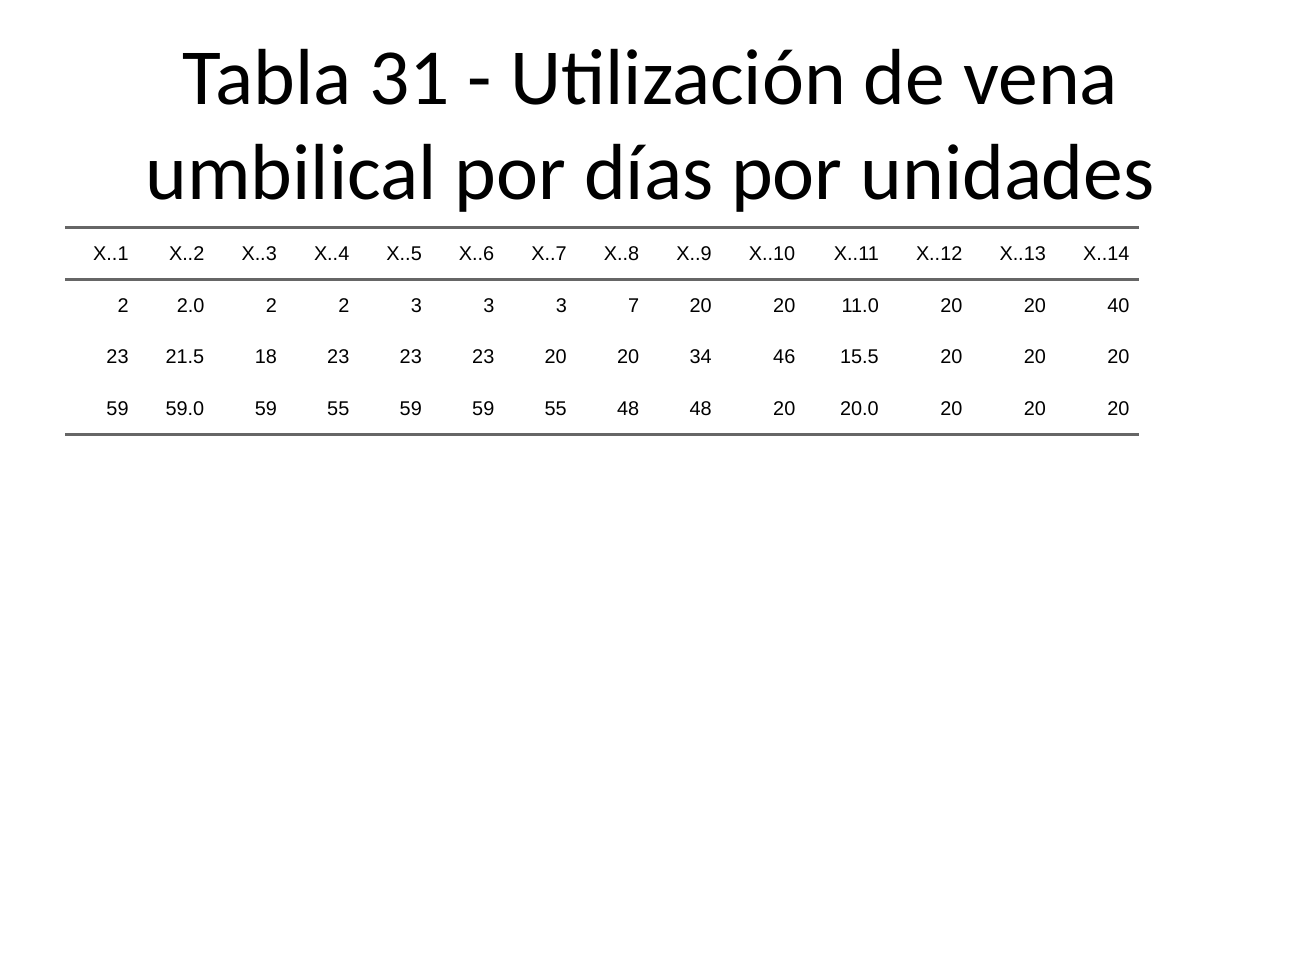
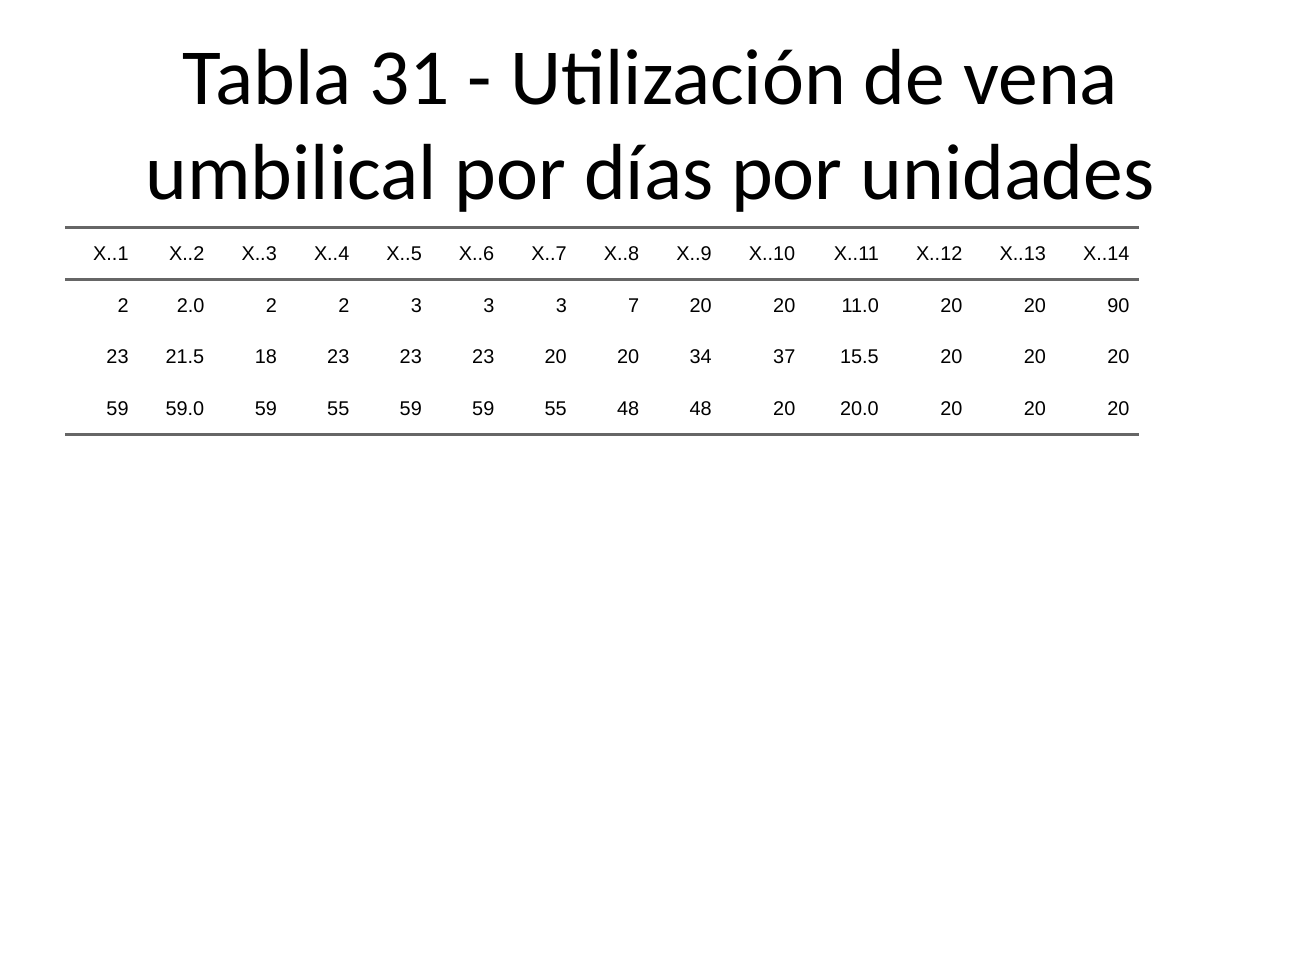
40: 40 -> 90
46: 46 -> 37
